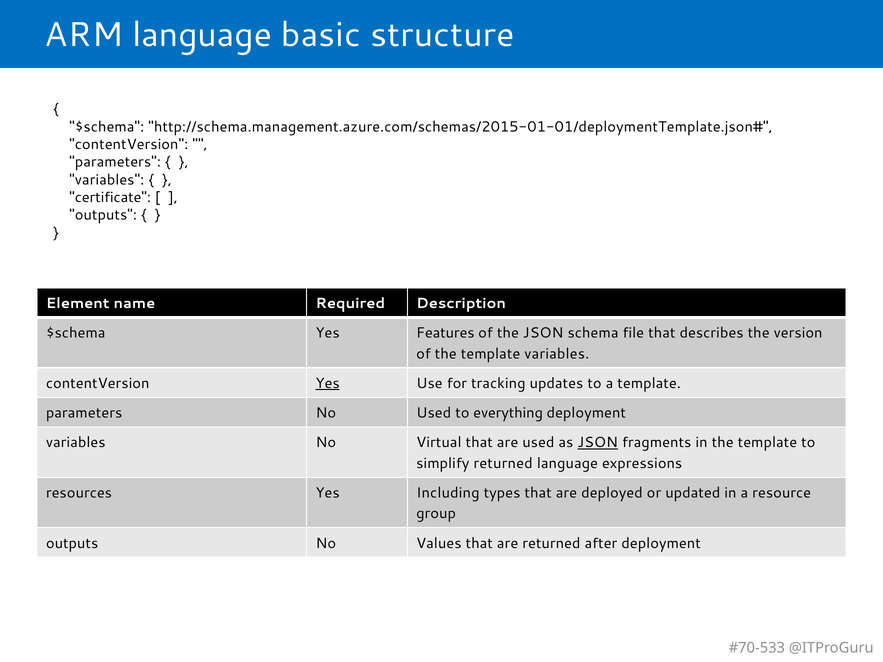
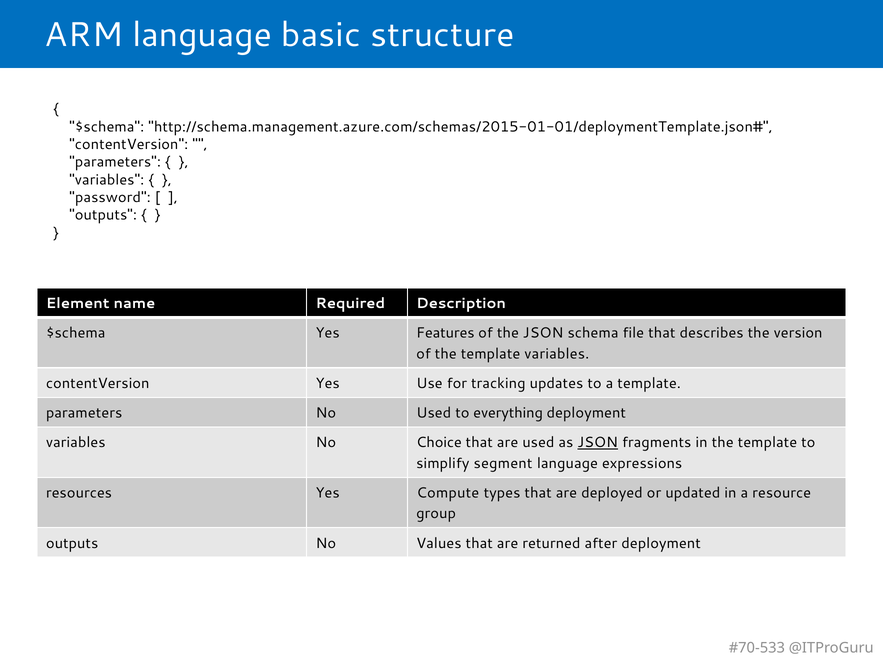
certificate: certificate -> password
Yes at (328, 383) underline: present -> none
Virtual: Virtual -> Choice
simplify returned: returned -> segment
Including: Including -> Compute
